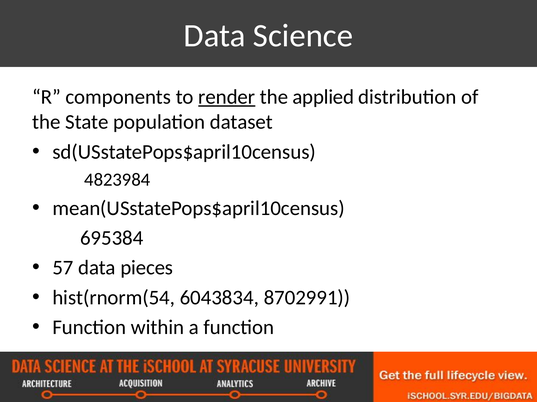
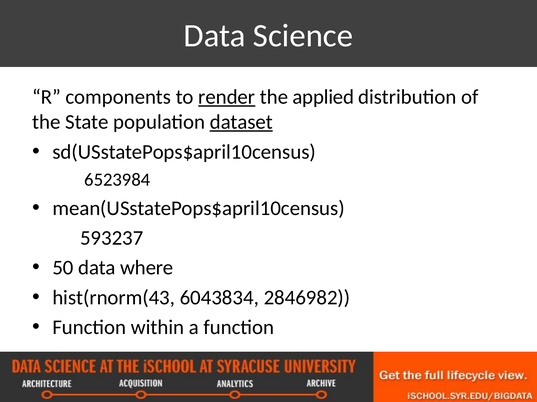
dataset underline: none -> present
4823984: 4823984 -> 6523984
695384: 695384 -> 593237
57: 57 -> 50
pieces: pieces -> where
hist(rnorm(54: hist(rnorm(54 -> hist(rnorm(43
8702991: 8702991 -> 2846982
